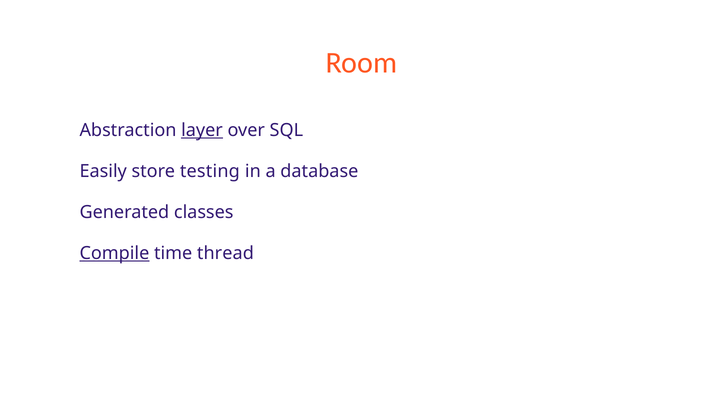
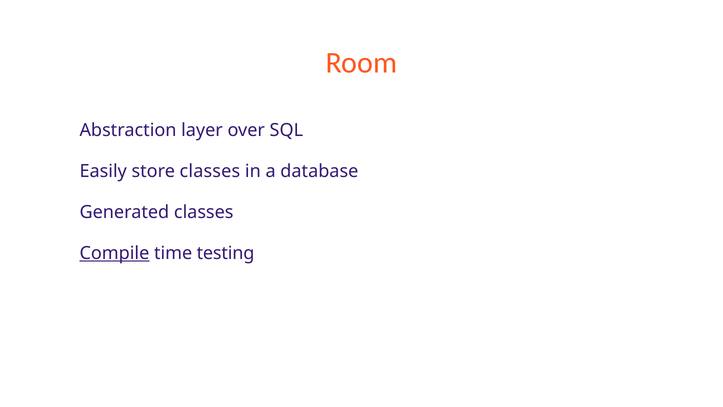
layer underline: present -> none
store testing: testing -> classes
thread: thread -> testing
